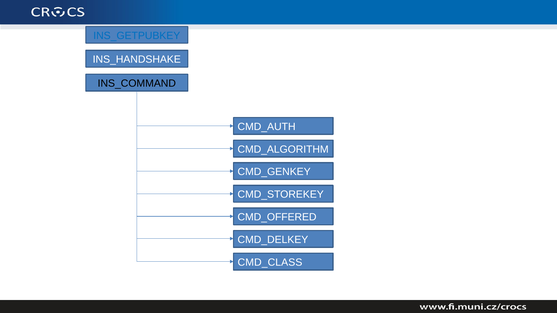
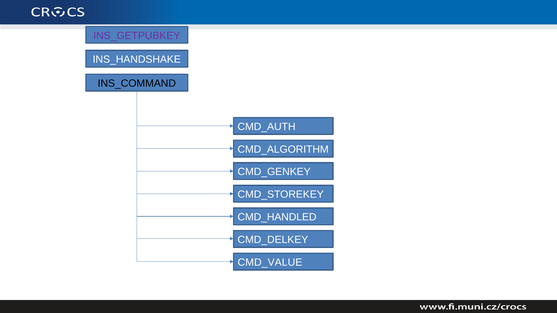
INS_GETPUBKEY colour: blue -> purple
CMD_OFFERED: CMD_OFFERED -> CMD_HANDLED
CMD_CLASS: CMD_CLASS -> CMD_VALUE
